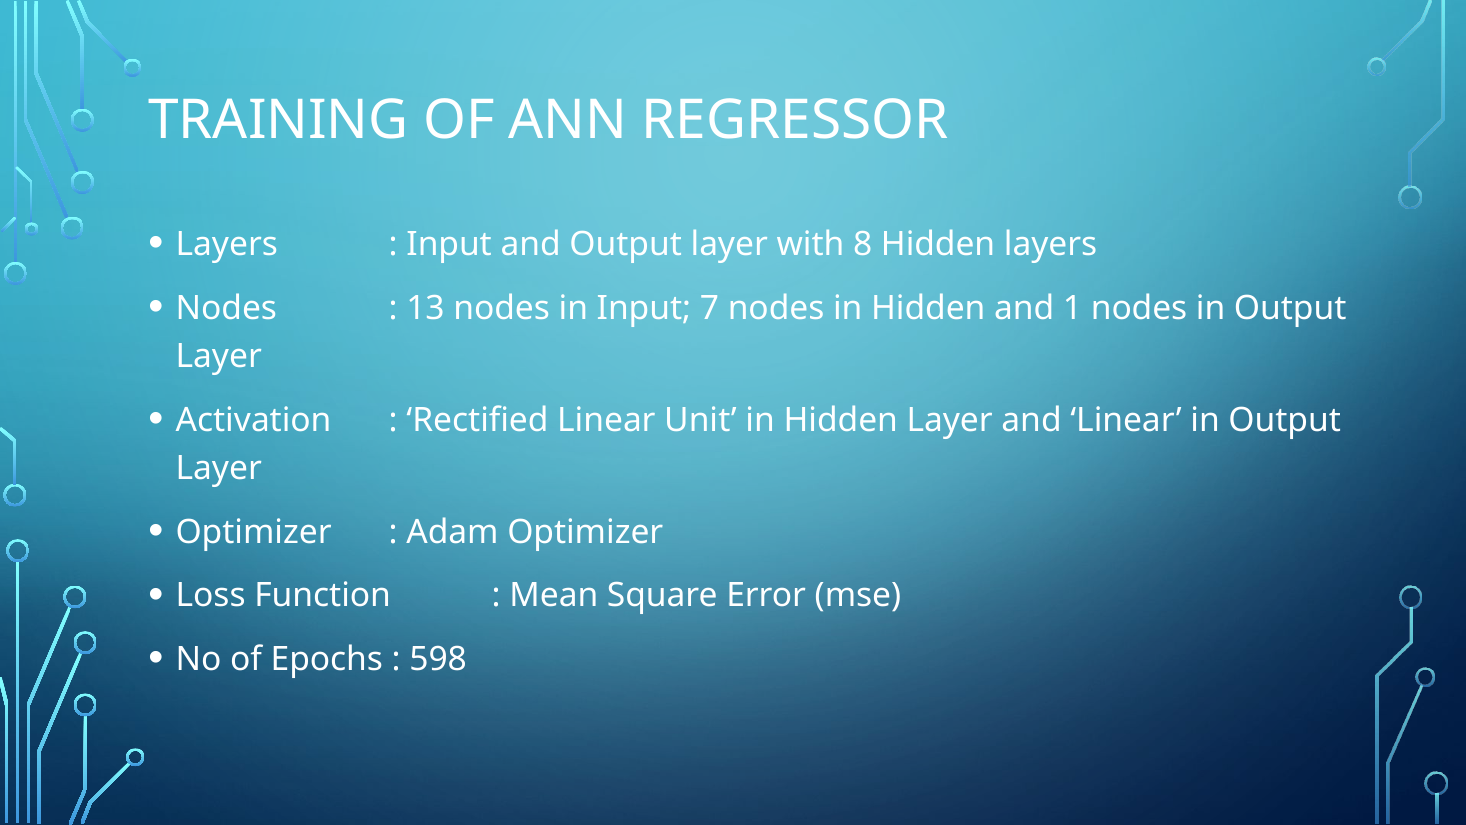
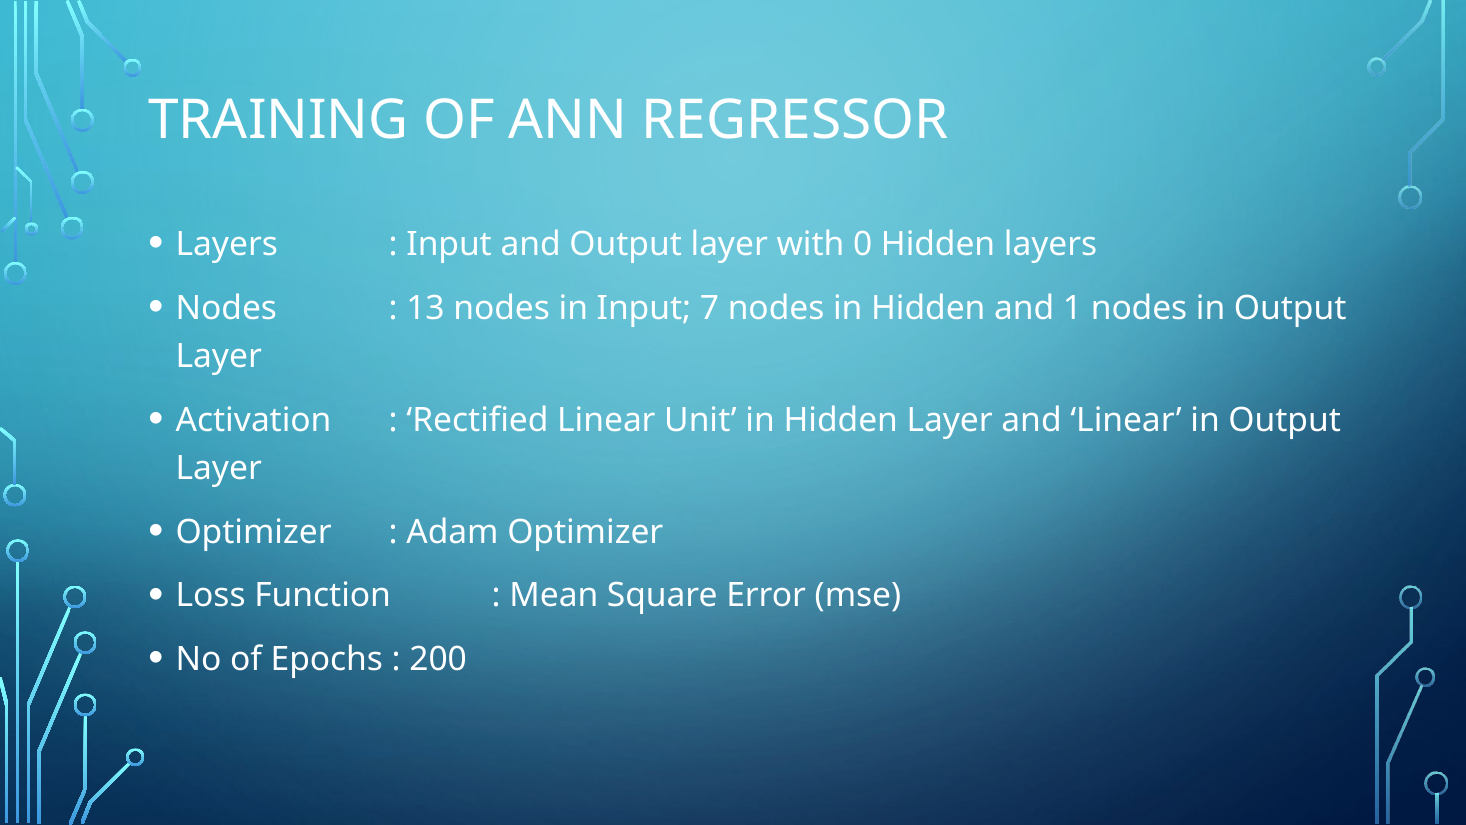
8: 8 -> 0
598: 598 -> 200
